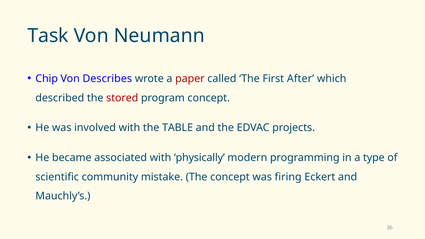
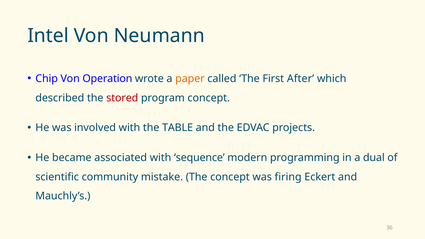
Task: Task -> Intel
Describes: Describes -> Operation
paper colour: red -> orange
physically: physically -> sequence
type: type -> dual
